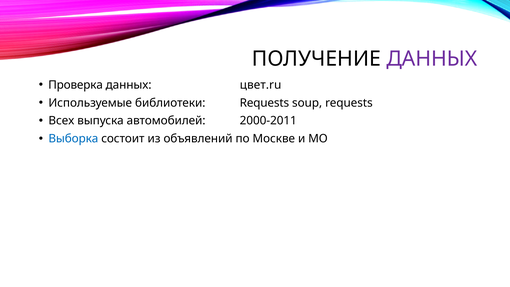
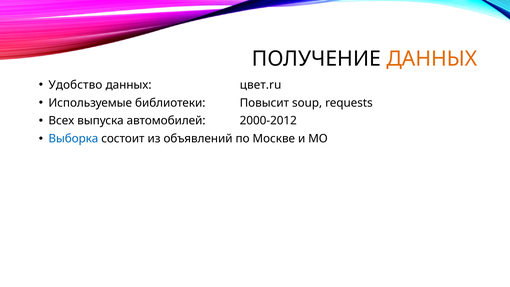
ДАННЫХ at (432, 59) colour: purple -> orange
Проверка: Проверка -> Удобство
библиотеки Requests: Requests -> Повысит
2000-2011: 2000-2011 -> 2000-2012
